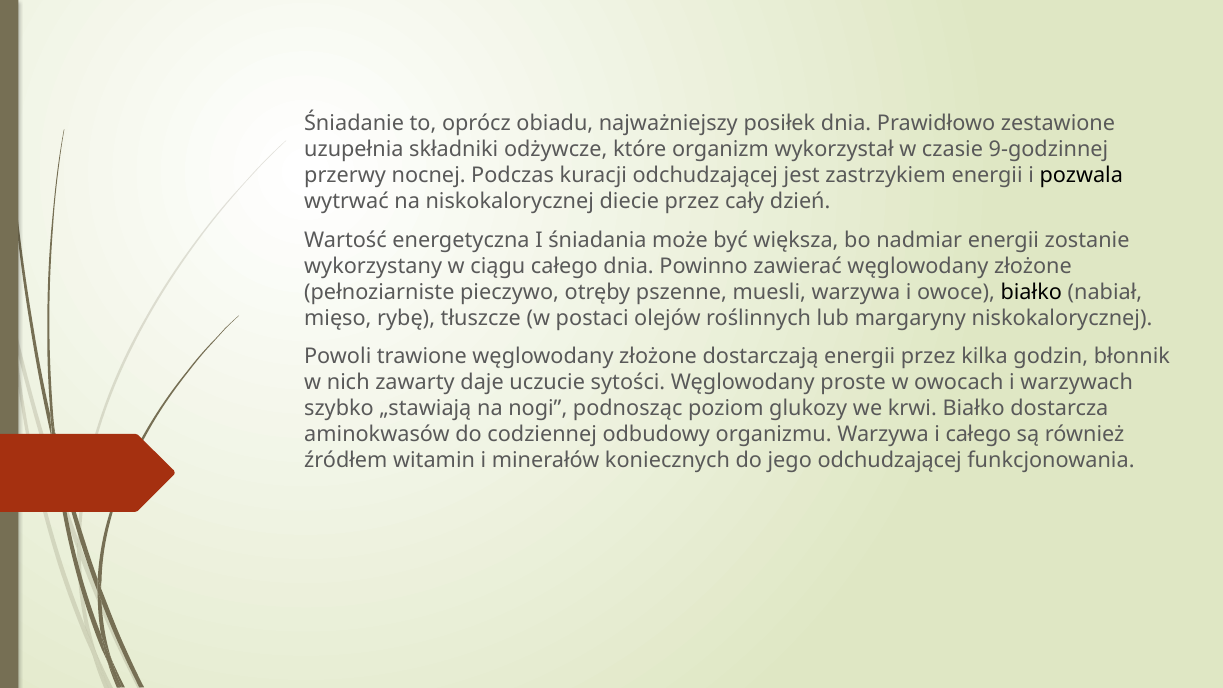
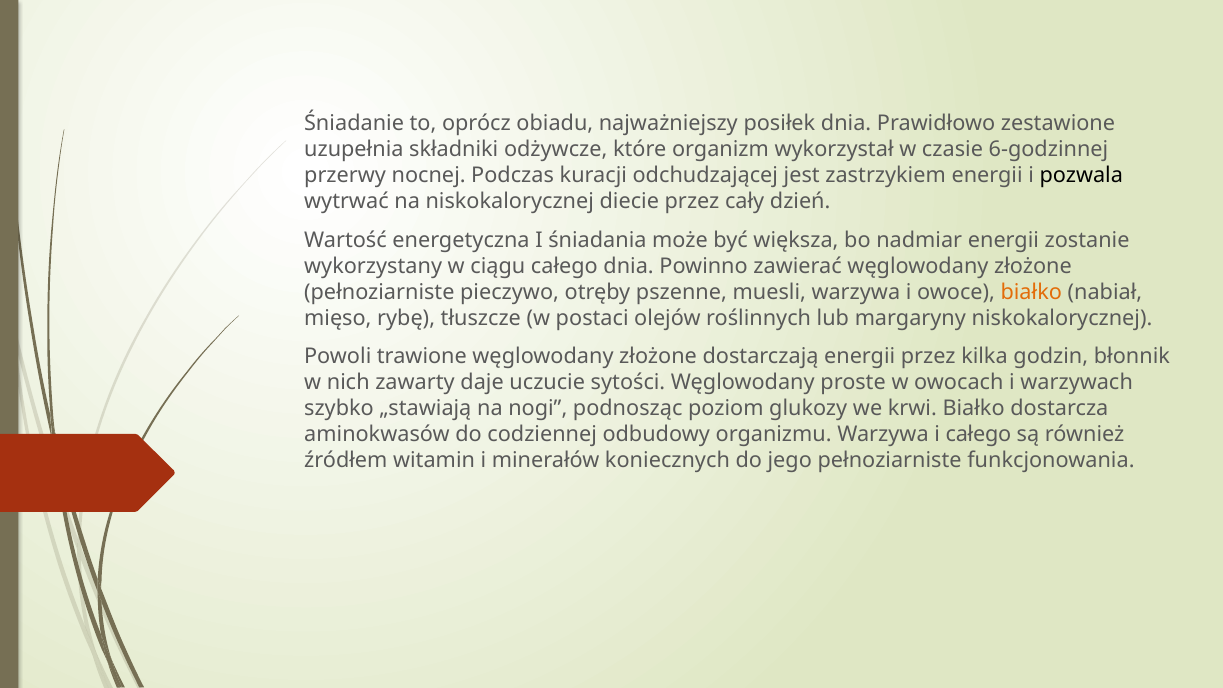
9-godzinnej: 9-godzinnej -> 6-godzinnej
białko at (1031, 292) colour: black -> orange
jego odchudzającej: odchudzającej -> pełnoziarniste
